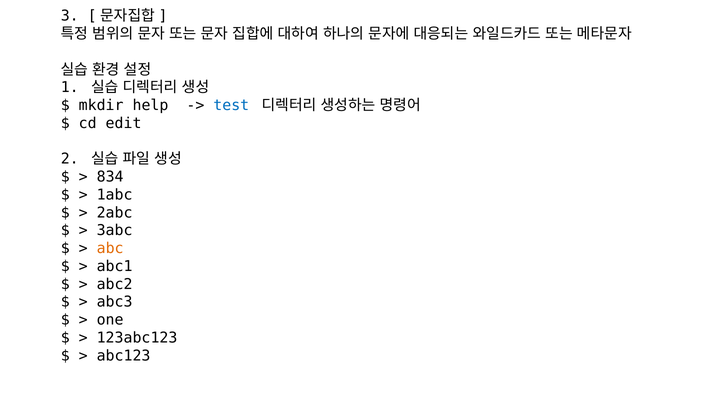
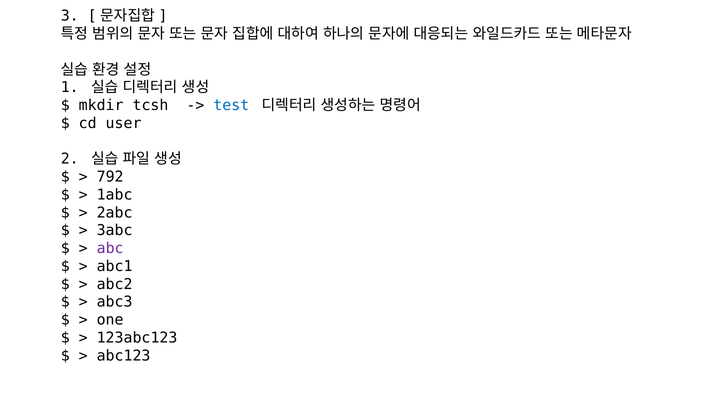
help: help -> tcsh
edit: edit -> user
834: 834 -> 792
abc colour: orange -> purple
